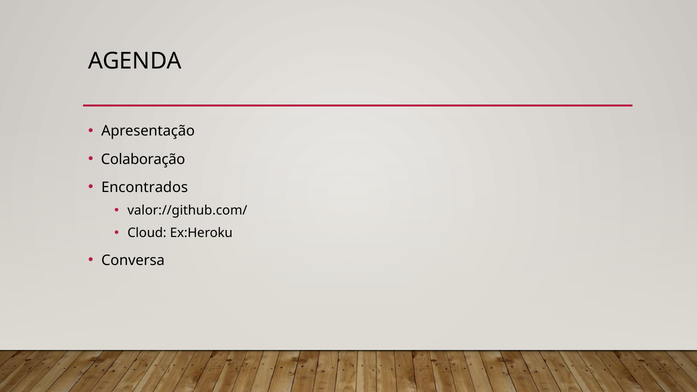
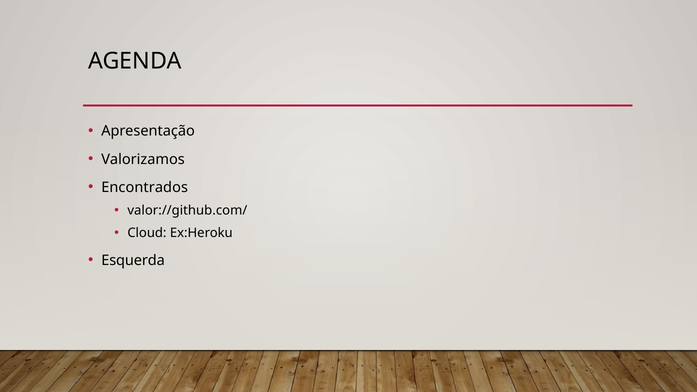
Colaboração: Colaboração -> Valorizamos
Conversa: Conversa -> Esquerda
